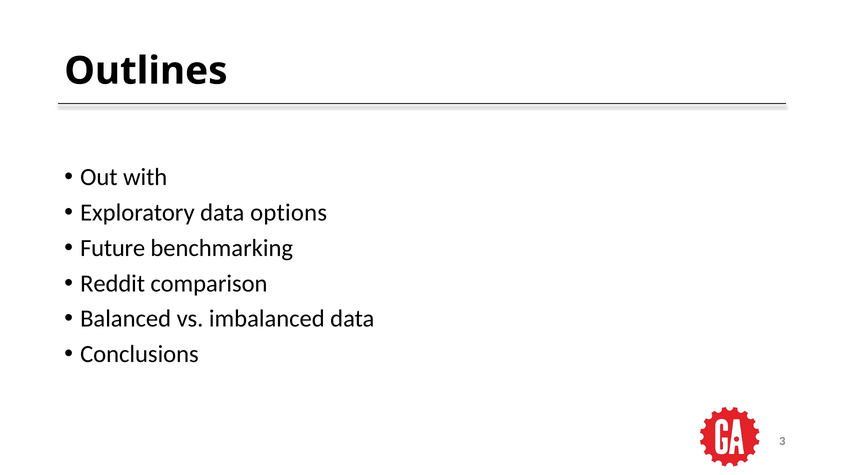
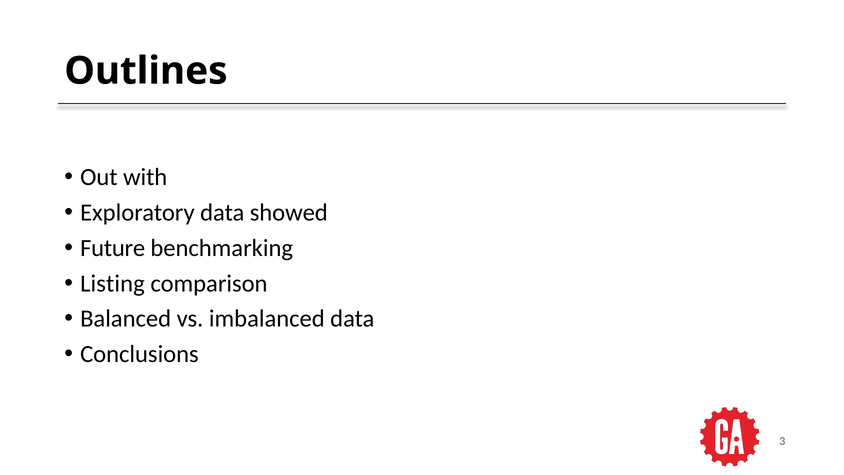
options: options -> showed
Reddit: Reddit -> Listing
